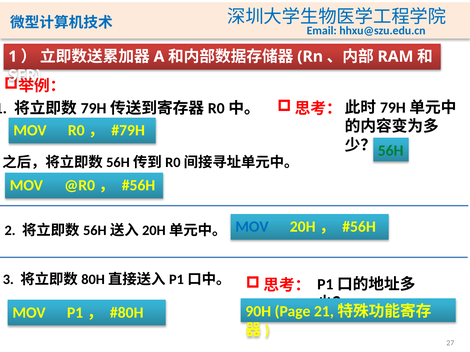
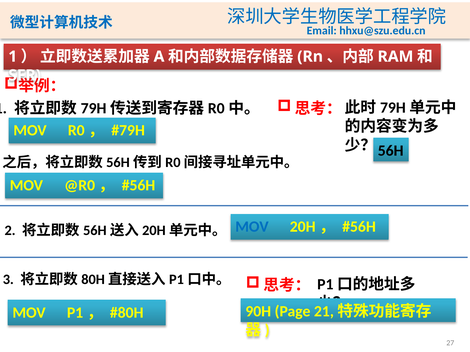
56H colour: green -> black
